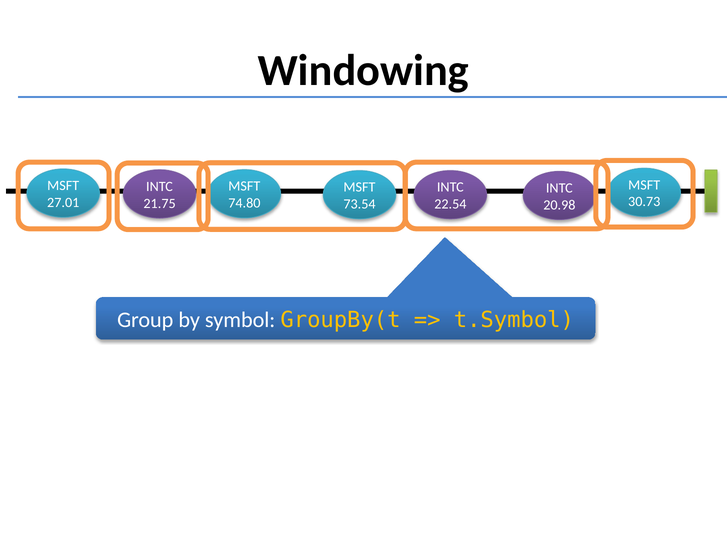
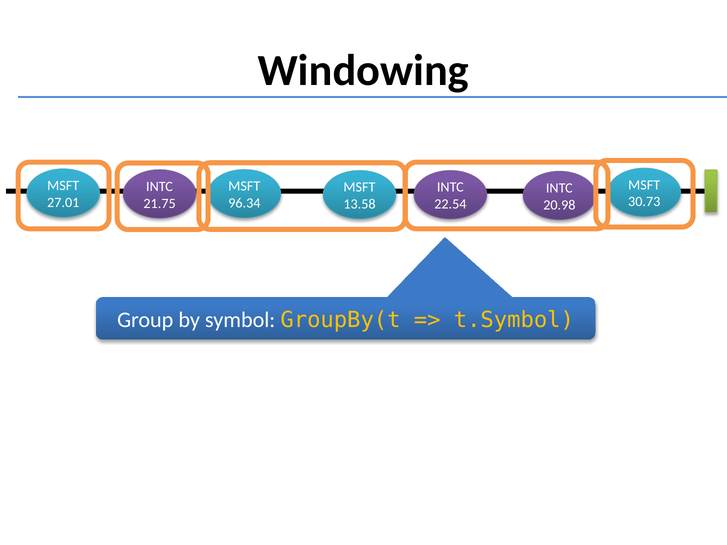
74.80: 74.80 -> 96.34
73.54: 73.54 -> 13.58
